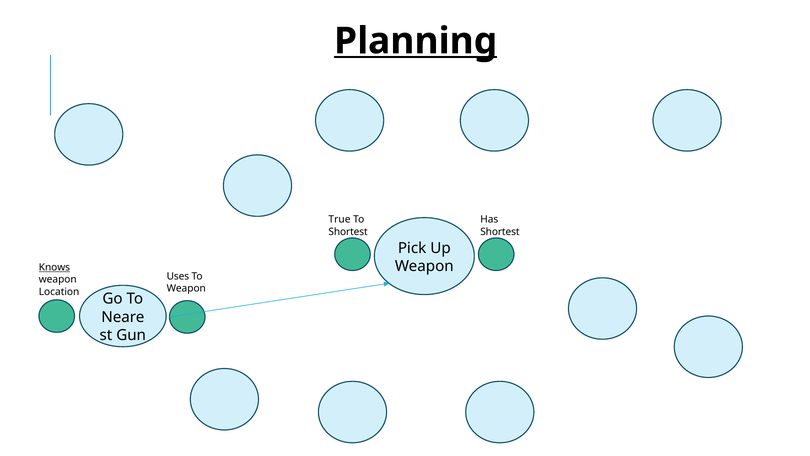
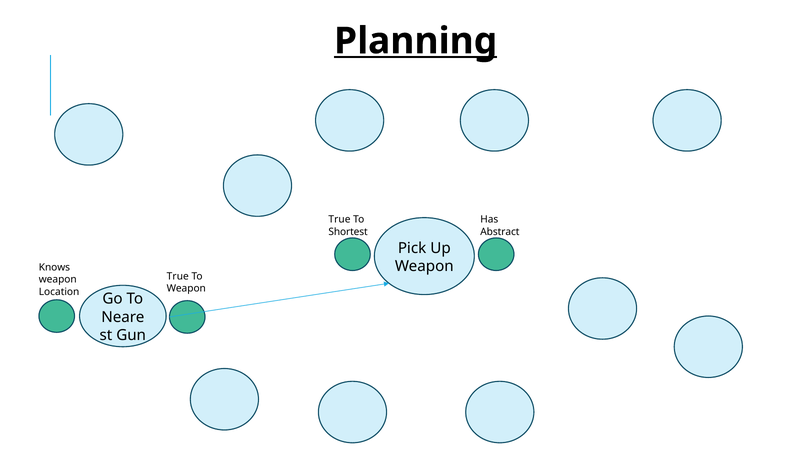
Shortest at (500, 232): Shortest -> Abstract
Knows underline: present -> none
Uses at (178, 276): Uses -> True
